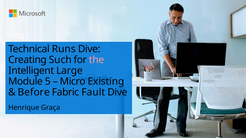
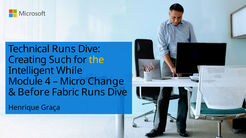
the colour: pink -> yellow
Large: Large -> While
5: 5 -> 4
Existing: Existing -> Change
Fabric Fault: Fault -> Runs
